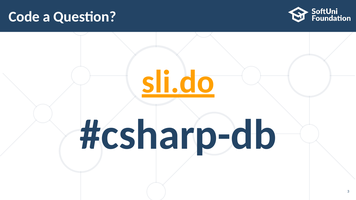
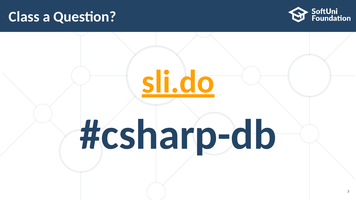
Code: Code -> Class
